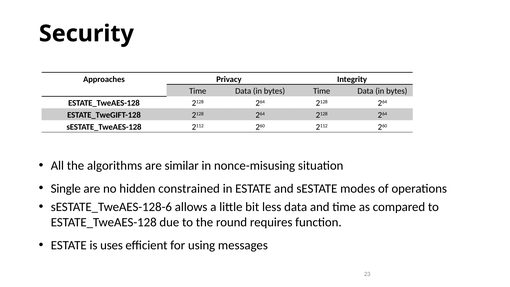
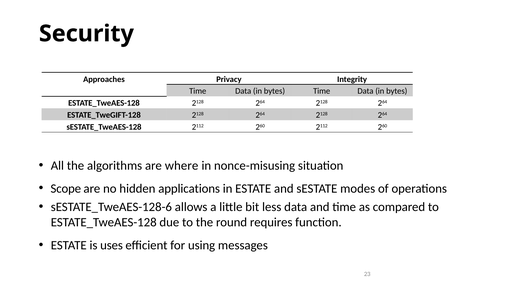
similar: similar -> where
Single: Single -> Scope
constrained: constrained -> applications
